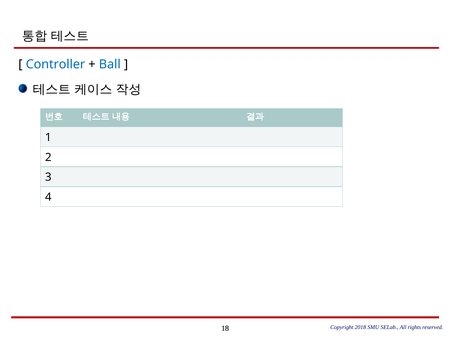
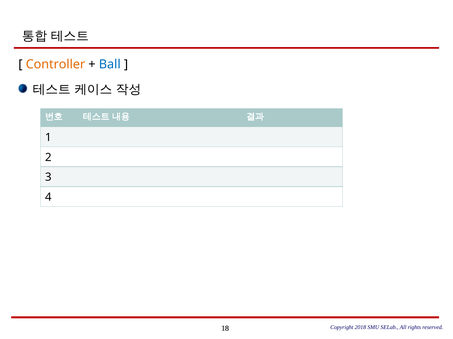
Controller colour: blue -> orange
